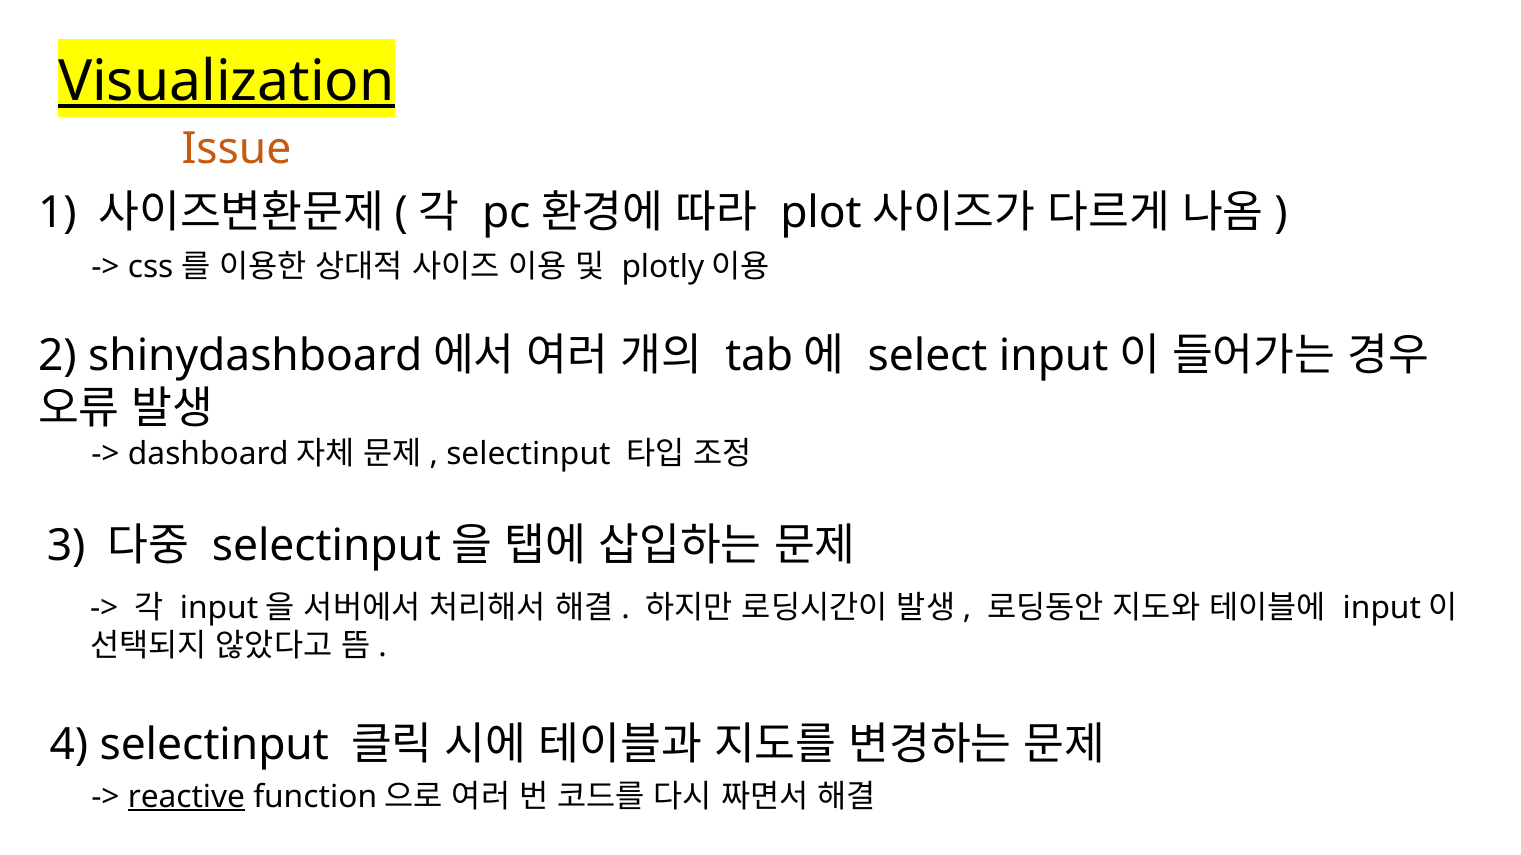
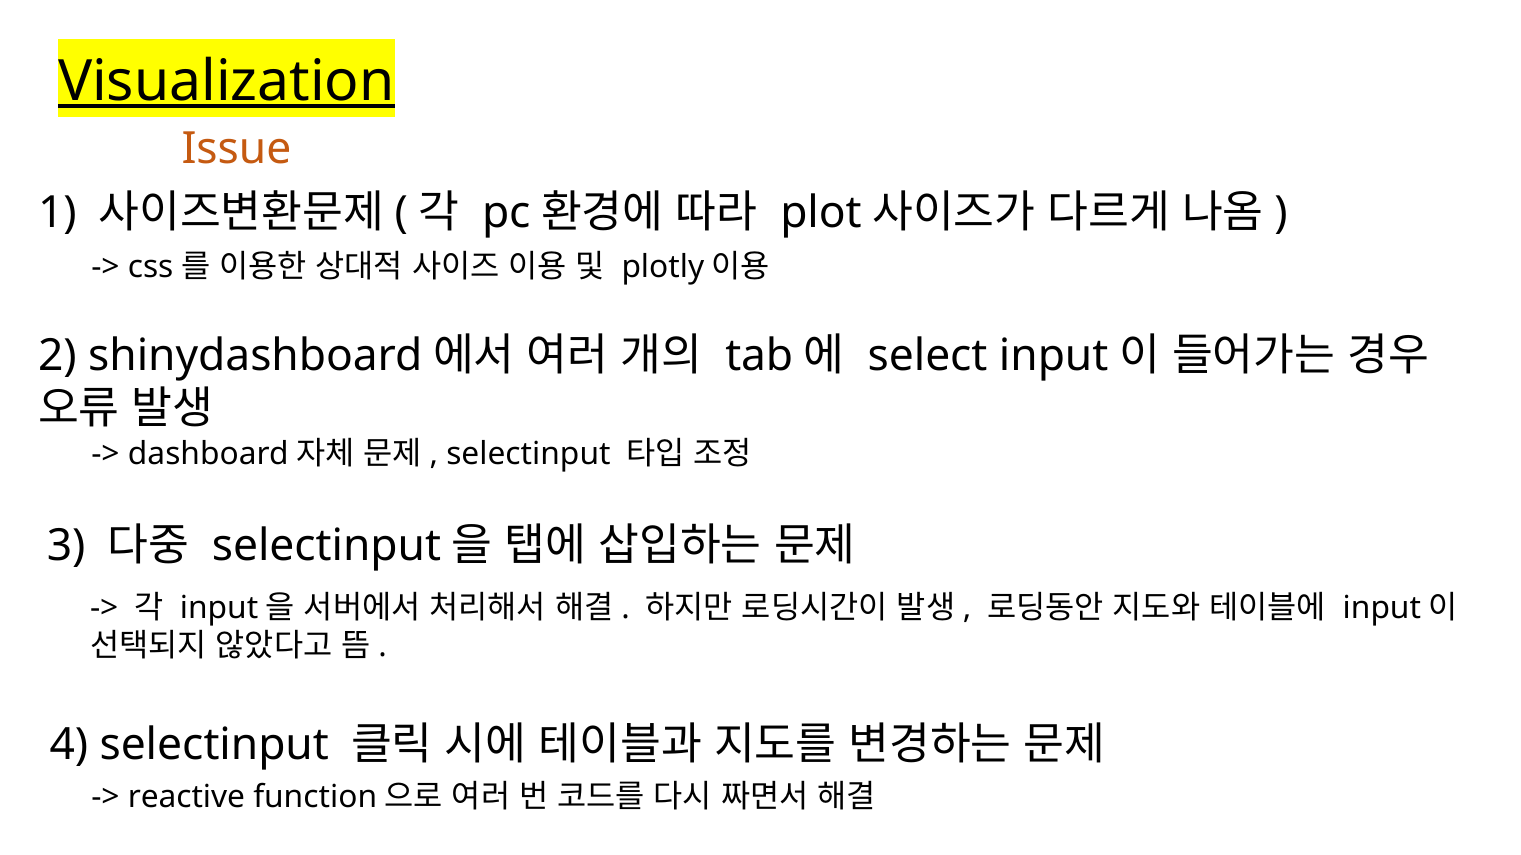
reactive underline: present -> none
